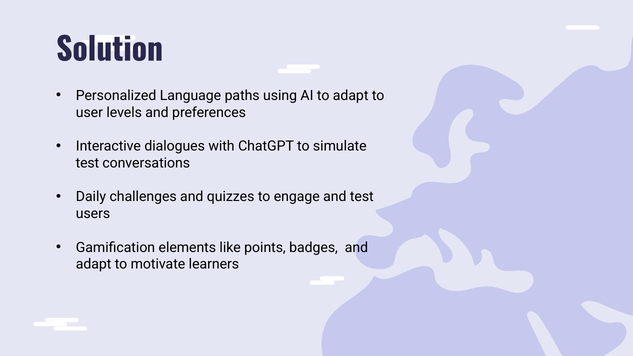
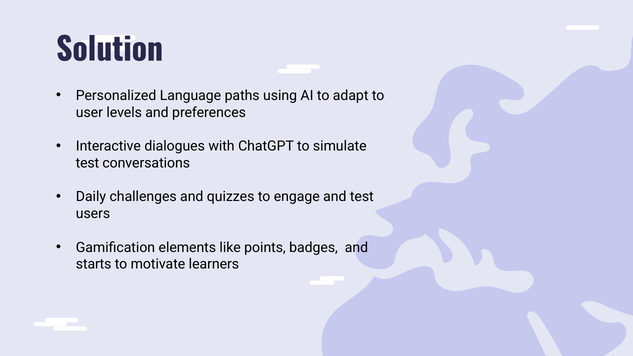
adapt at (94, 264): adapt -> starts
